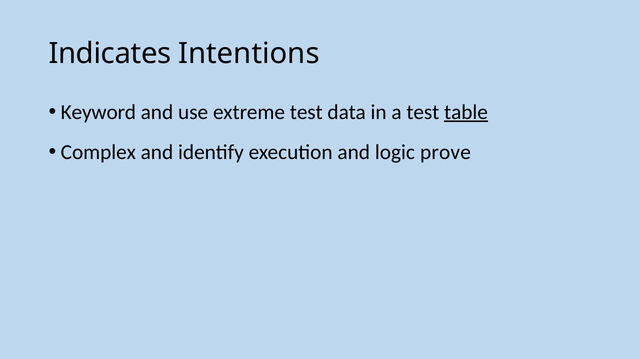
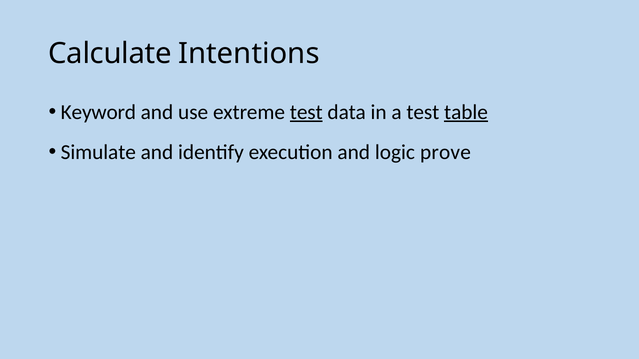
Indicates: Indicates -> Calculate
test at (306, 112) underline: none -> present
Complex: Complex -> Simulate
